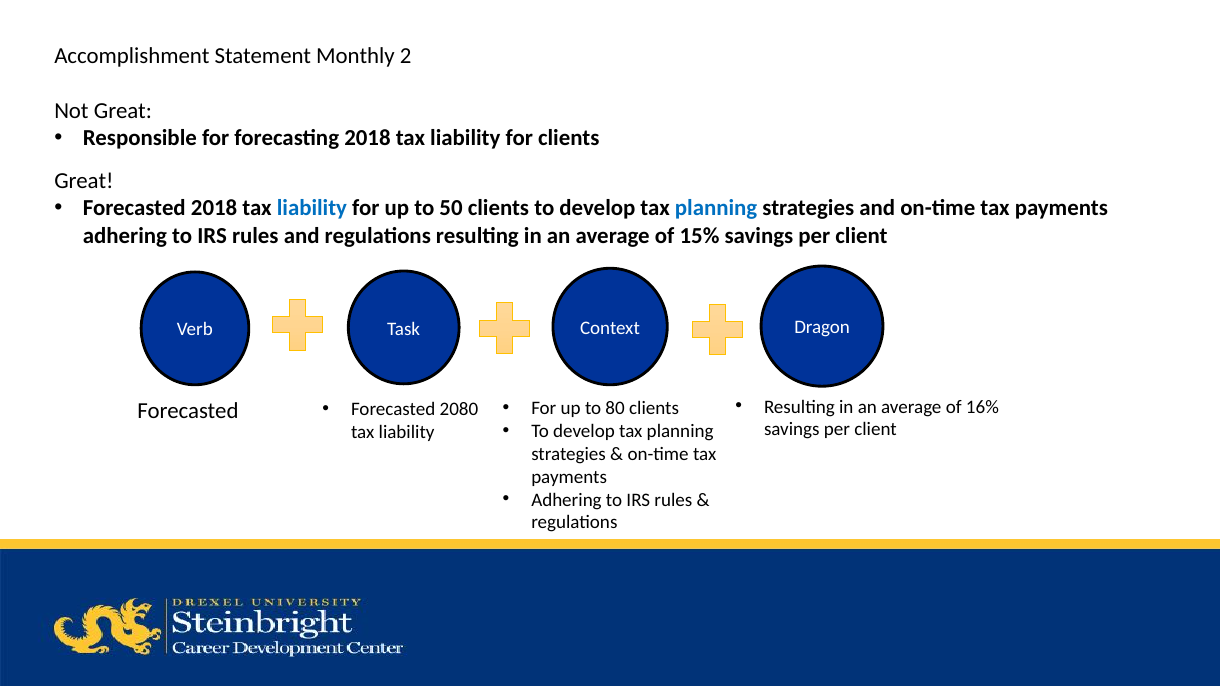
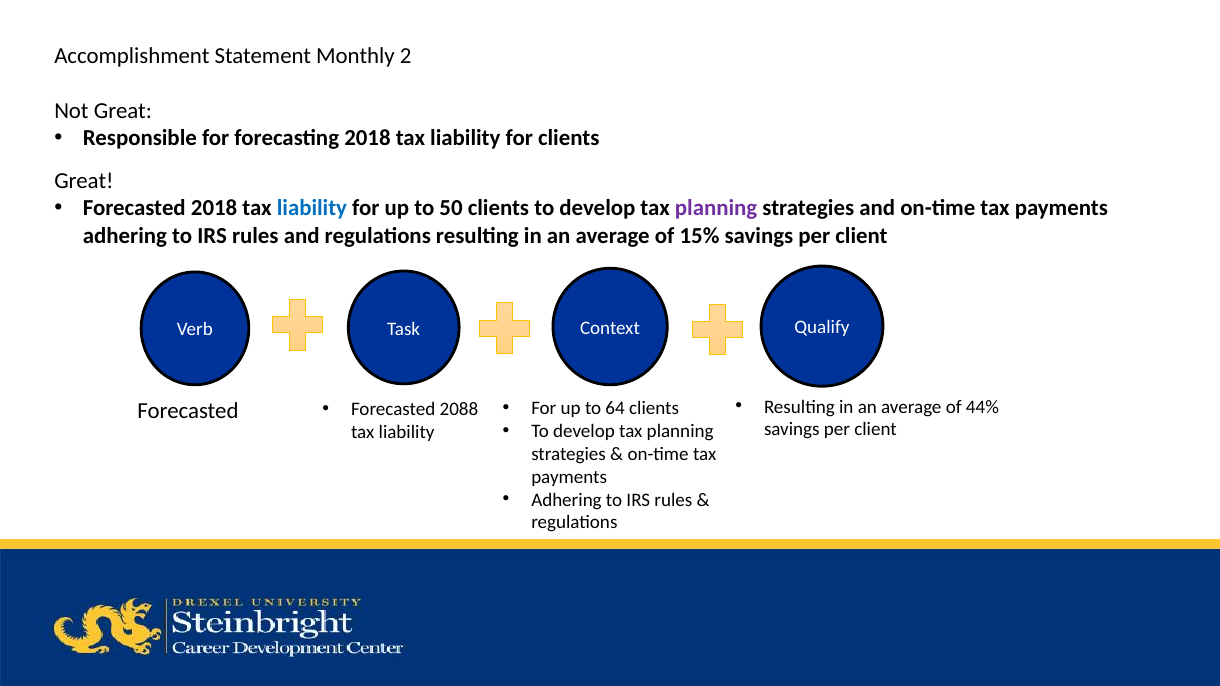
planning at (716, 208) colour: blue -> purple
Dragon: Dragon -> Qualify
16%: 16% -> 44%
80: 80 -> 64
2080: 2080 -> 2088
